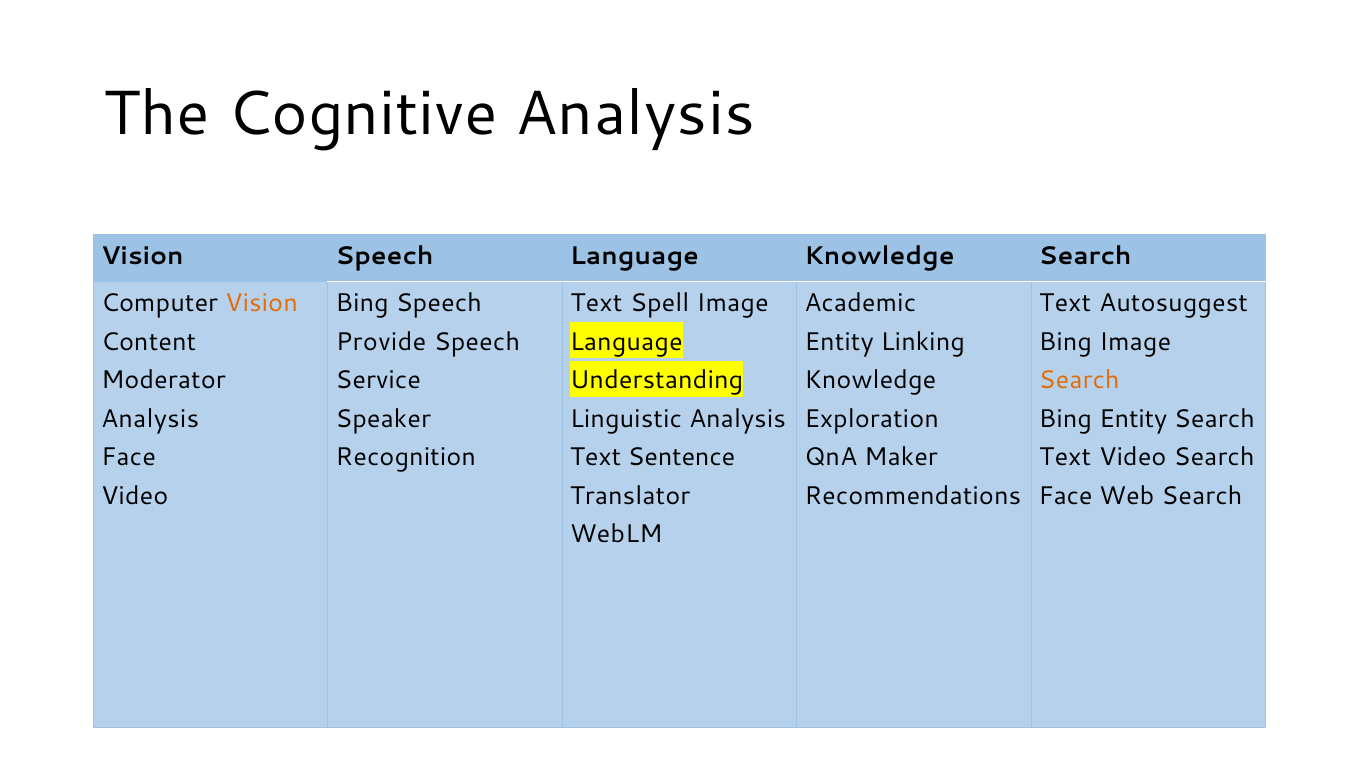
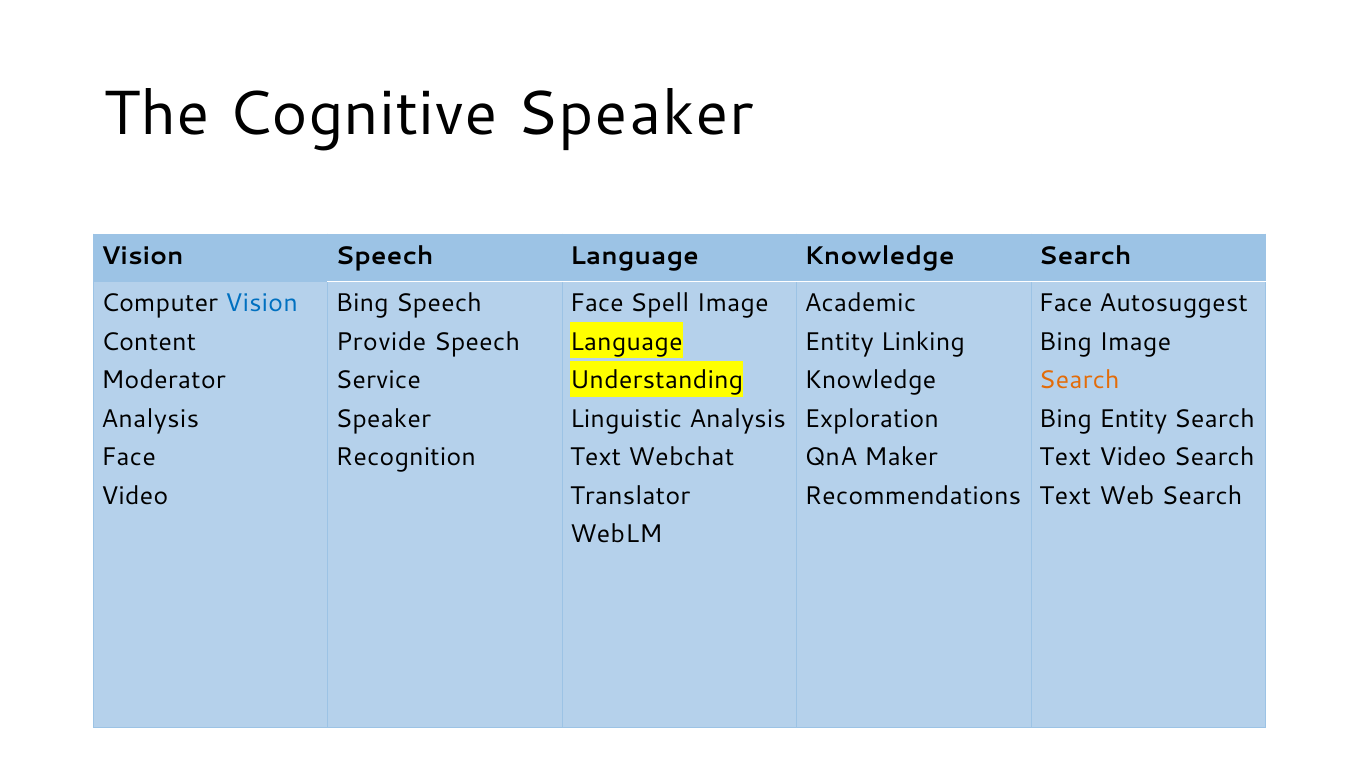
Cognitive Analysis: Analysis -> Speaker
Vision at (262, 303) colour: orange -> blue
Text at (596, 303): Text -> Face
Text at (1065, 303): Text -> Face
Sentence: Sentence -> Webchat
Face at (1066, 495): Face -> Text
